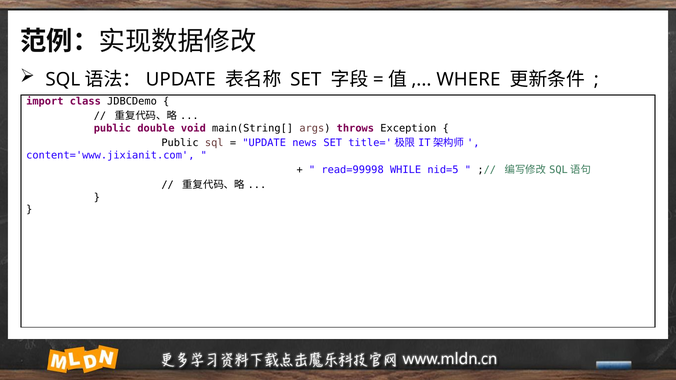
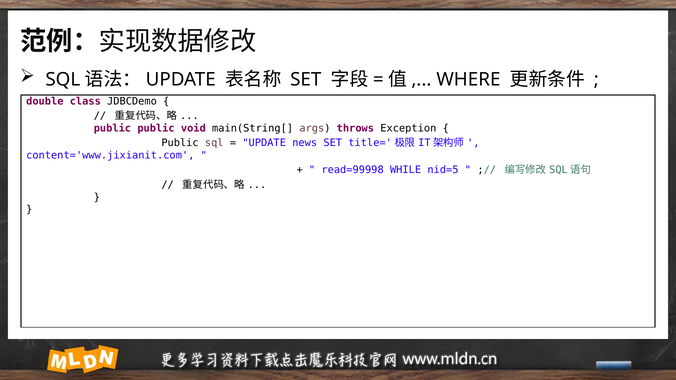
import: import -> double
public double: double -> public
